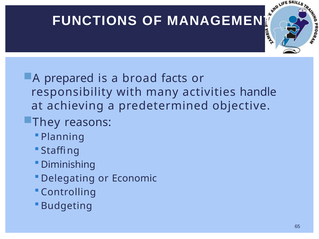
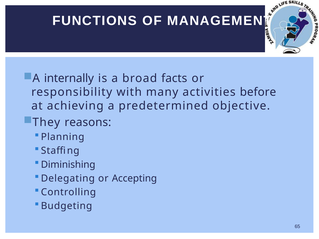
prepared: prepared -> internally
handle: handle -> before
Economic: Economic -> Accepting
